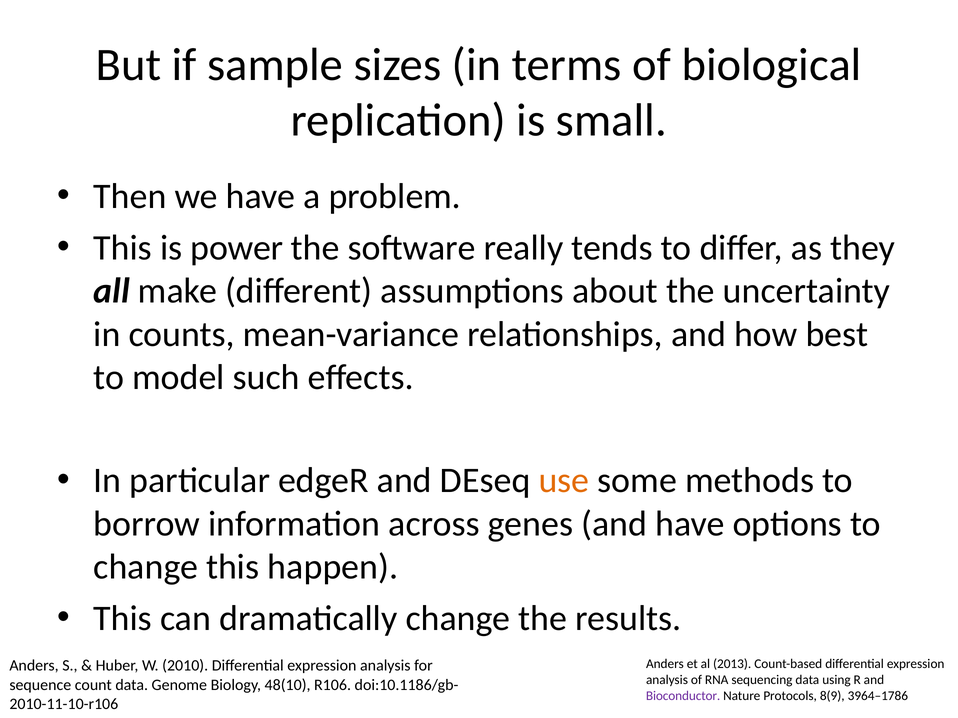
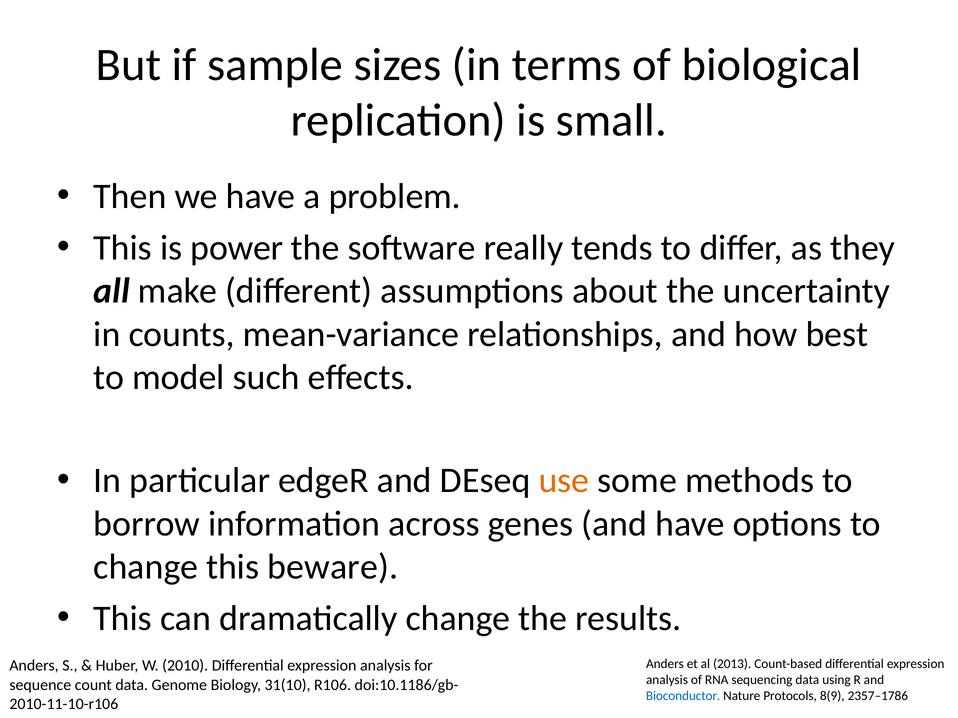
happen: happen -> beware
48(10: 48(10 -> 31(10
Bioconductor colour: purple -> blue
3964–1786: 3964–1786 -> 2357–1786
